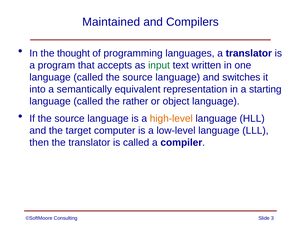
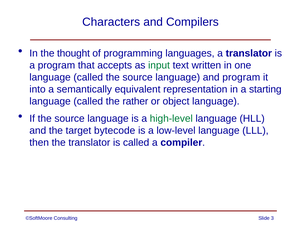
Maintained: Maintained -> Characters
and switches: switches -> program
high-level colour: orange -> green
computer: computer -> bytecode
